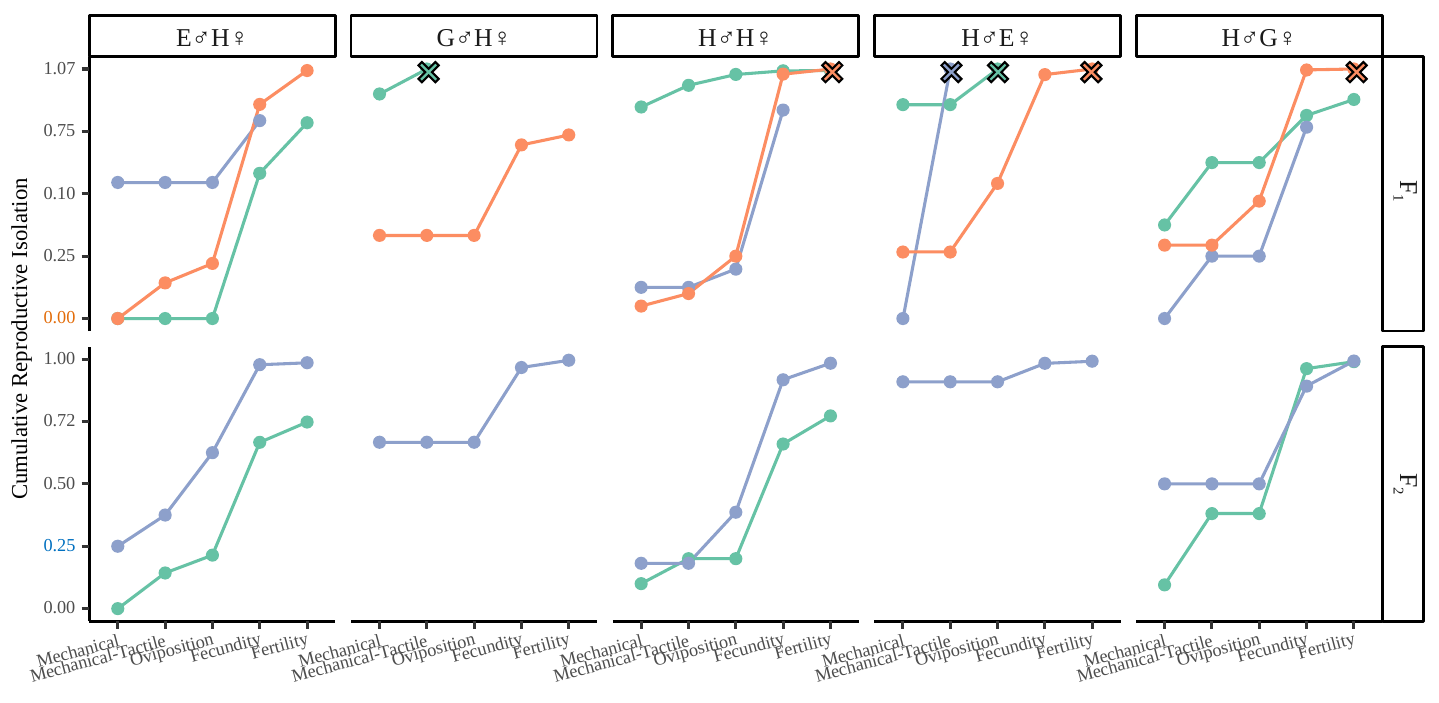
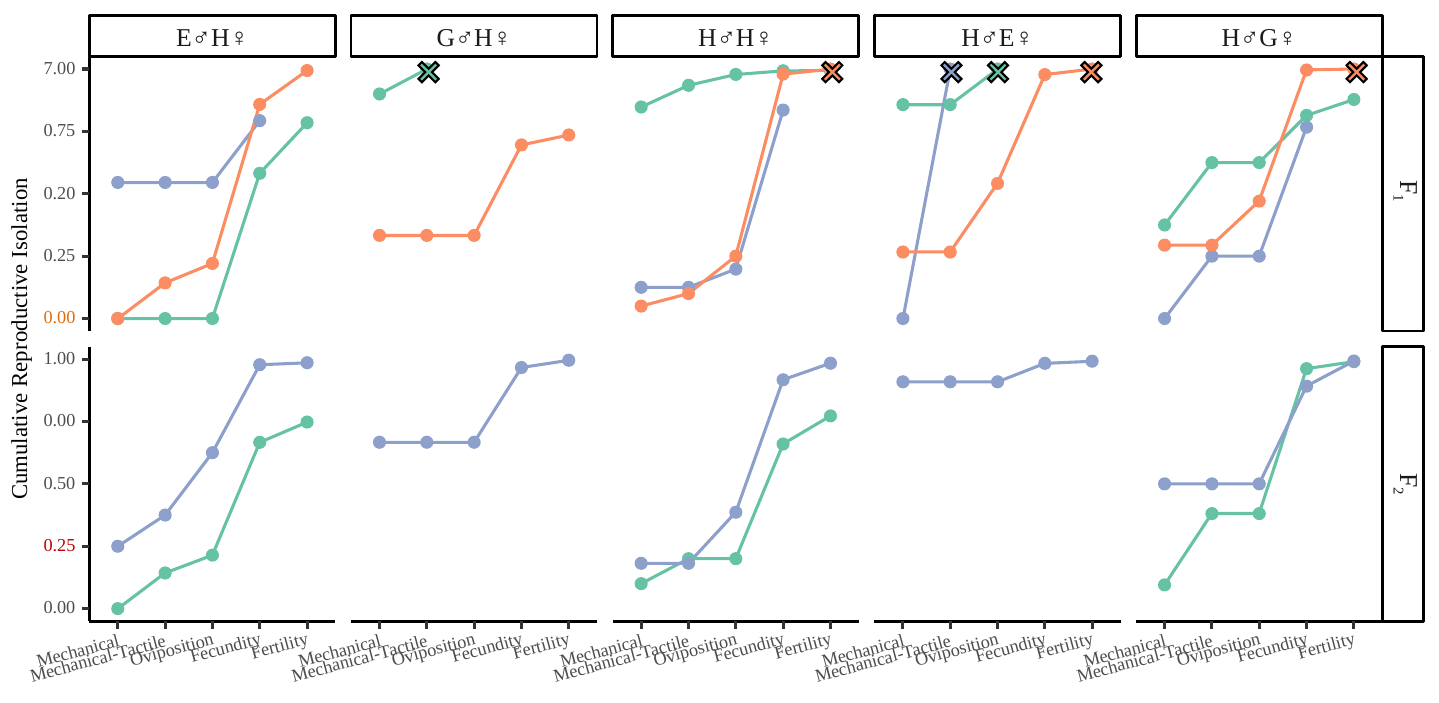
1.07: 1.07 -> 7.00
0.10: 0.10 -> 0.20
0.72 at (60, 421): 0.72 -> 0.00
0.25 at (60, 546) colour: blue -> red
